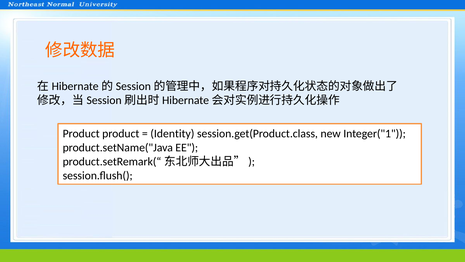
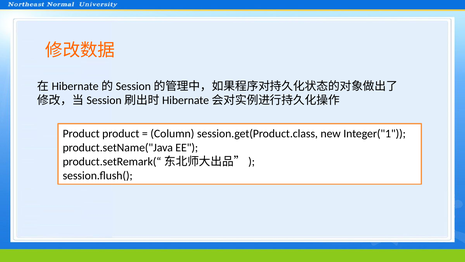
Identity: Identity -> Column
